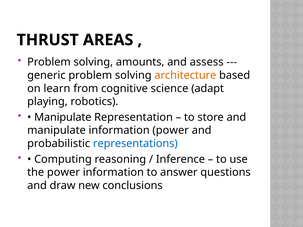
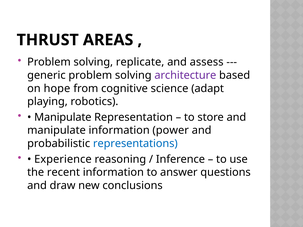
amounts: amounts -> replicate
architecture colour: orange -> purple
learn: learn -> hope
Computing: Computing -> Experience
the power: power -> recent
